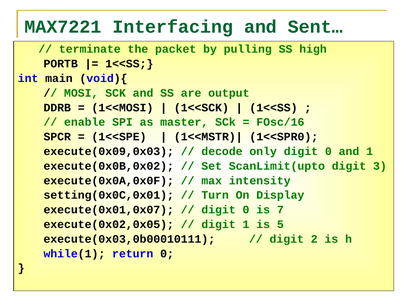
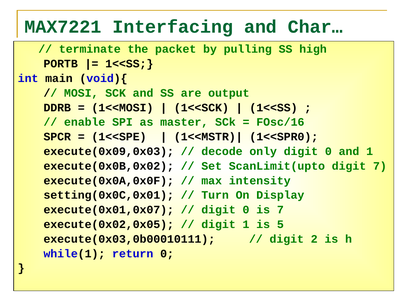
Sent…: Sent… -> Char…
digit 3: 3 -> 7
